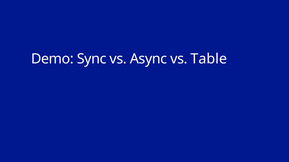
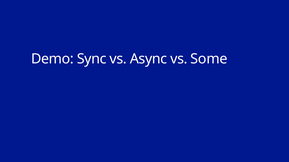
Table: Table -> Some
